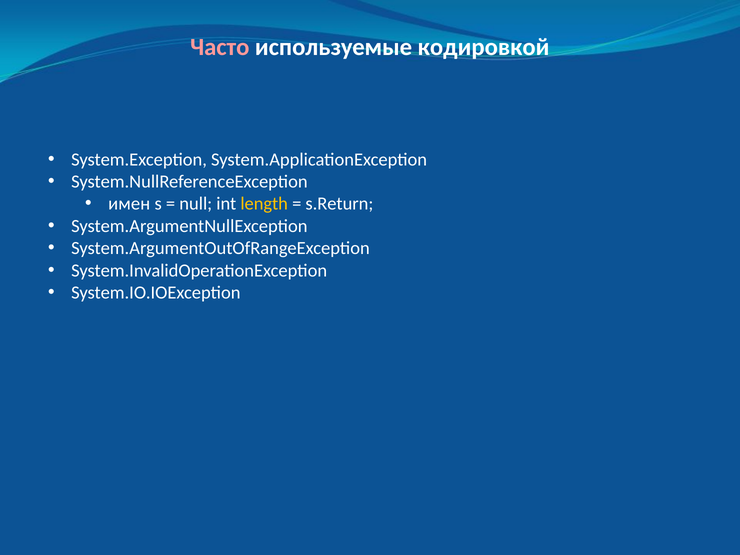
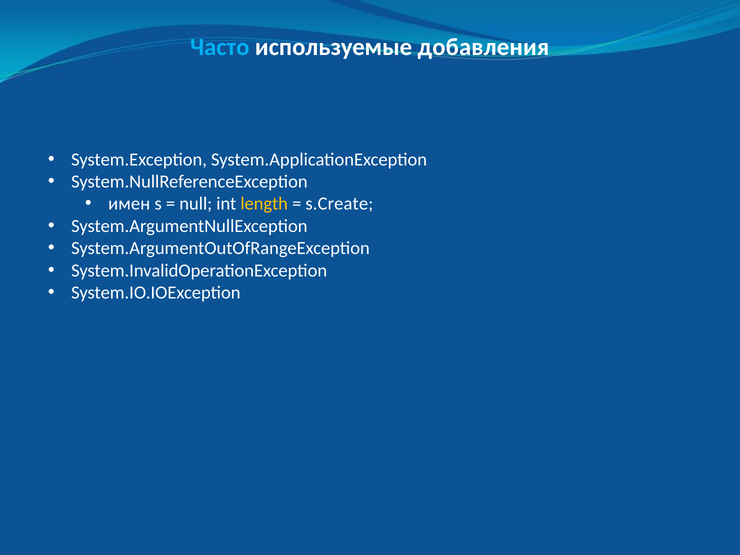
Часто colour: pink -> light blue
кодировкой: кодировкой -> добавления
s.Return: s.Return -> s.Create
